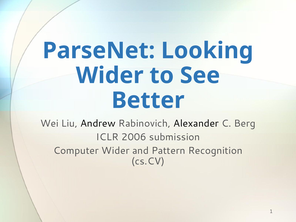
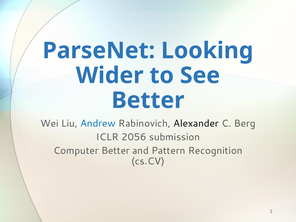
Andrew colour: black -> blue
2006: 2006 -> 2056
Computer Wider: Wider -> Better
